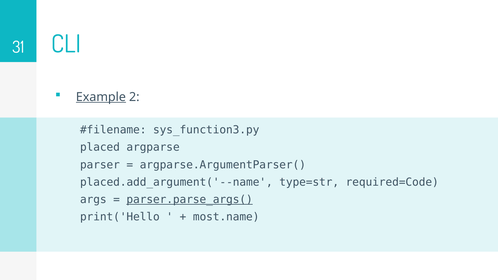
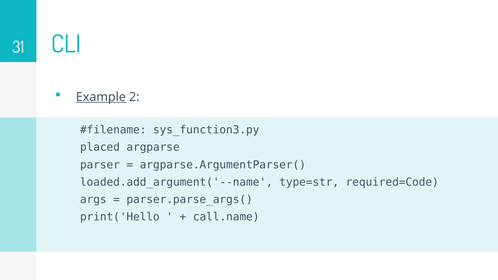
placed.add_argument('--name: placed.add_argument('--name -> loaded.add_argument('--name
parser.parse_args( underline: present -> none
most.name: most.name -> call.name
